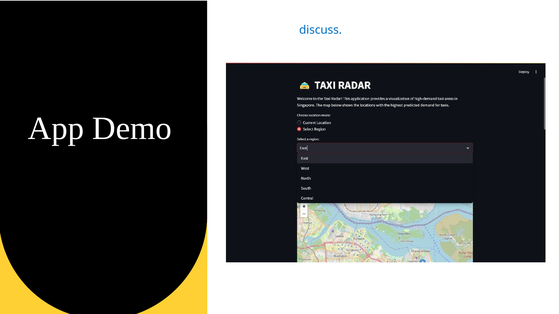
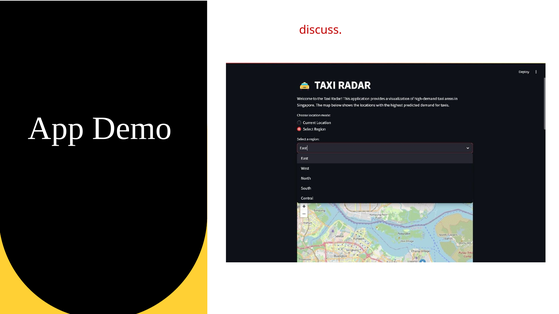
discuss colour: blue -> red
